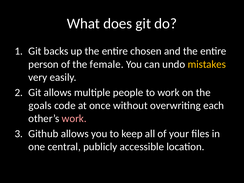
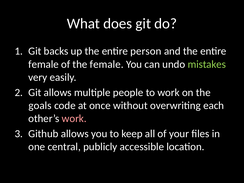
chosen: chosen -> person
person at (44, 64): person -> female
mistakes colour: yellow -> light green
